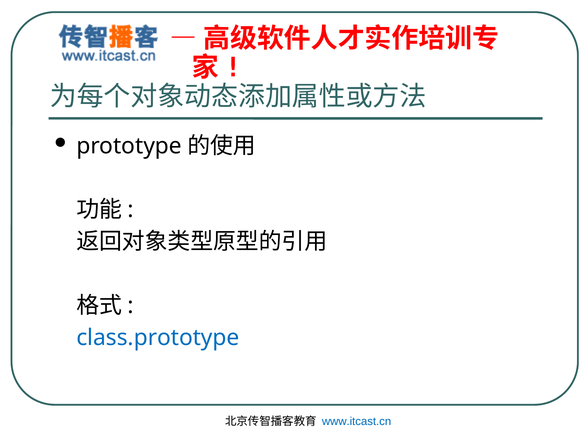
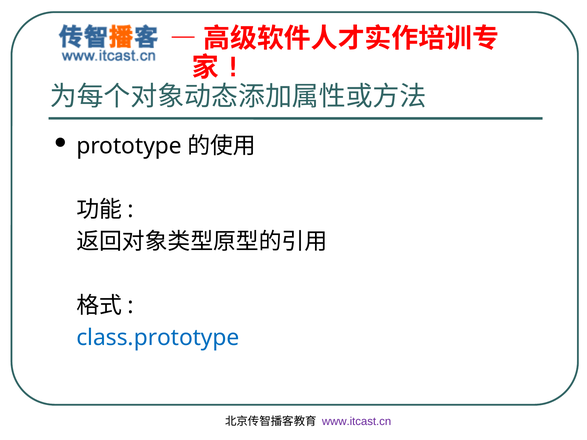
www.itcast.cn colour: blue -> purple
